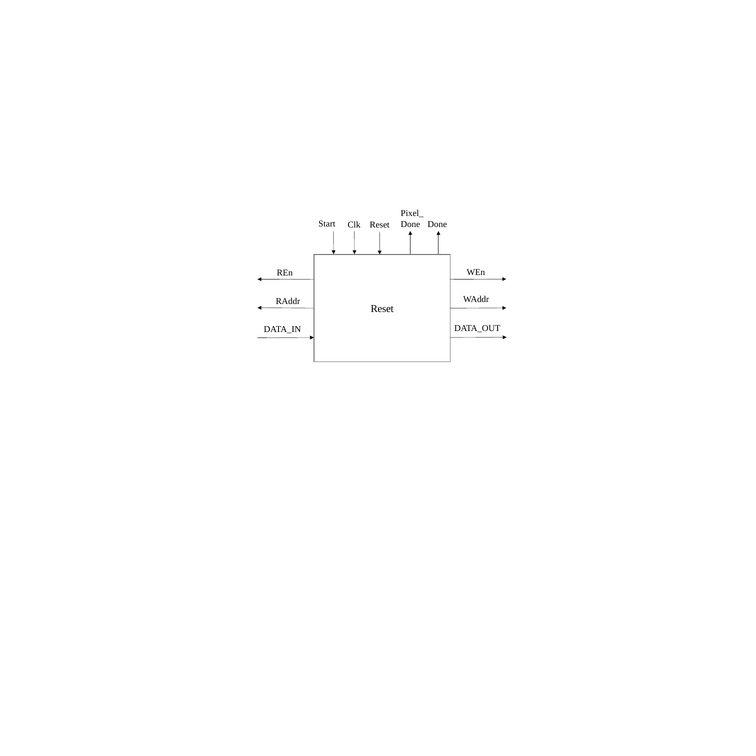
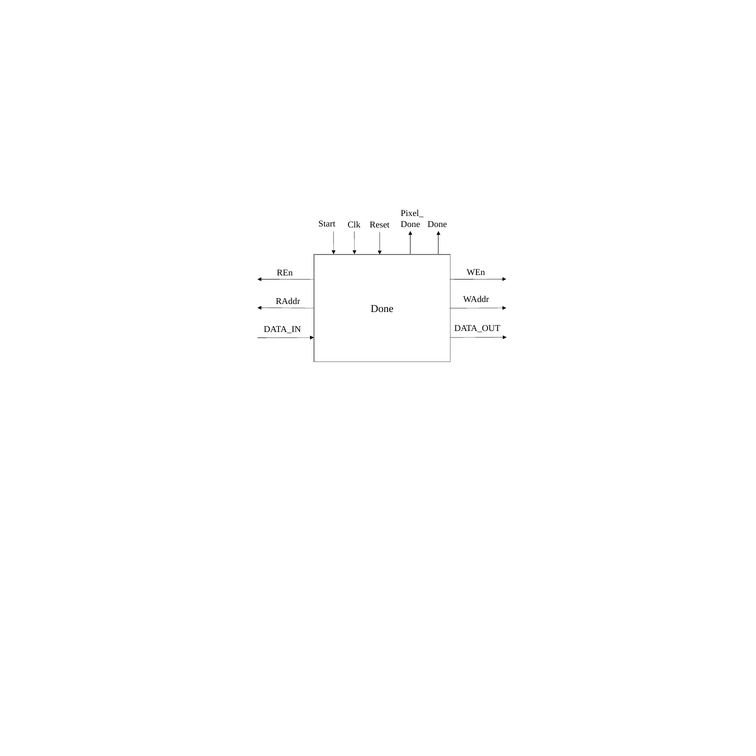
Reset at (382, 309): Reset -> Done
